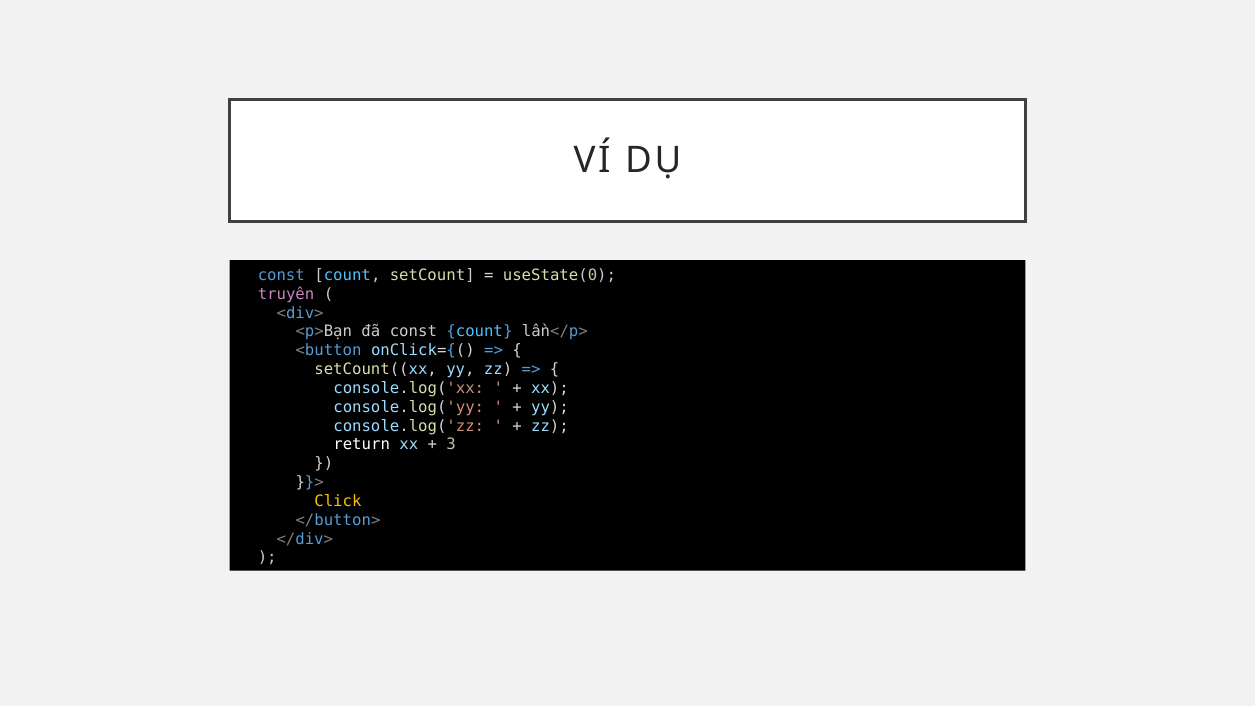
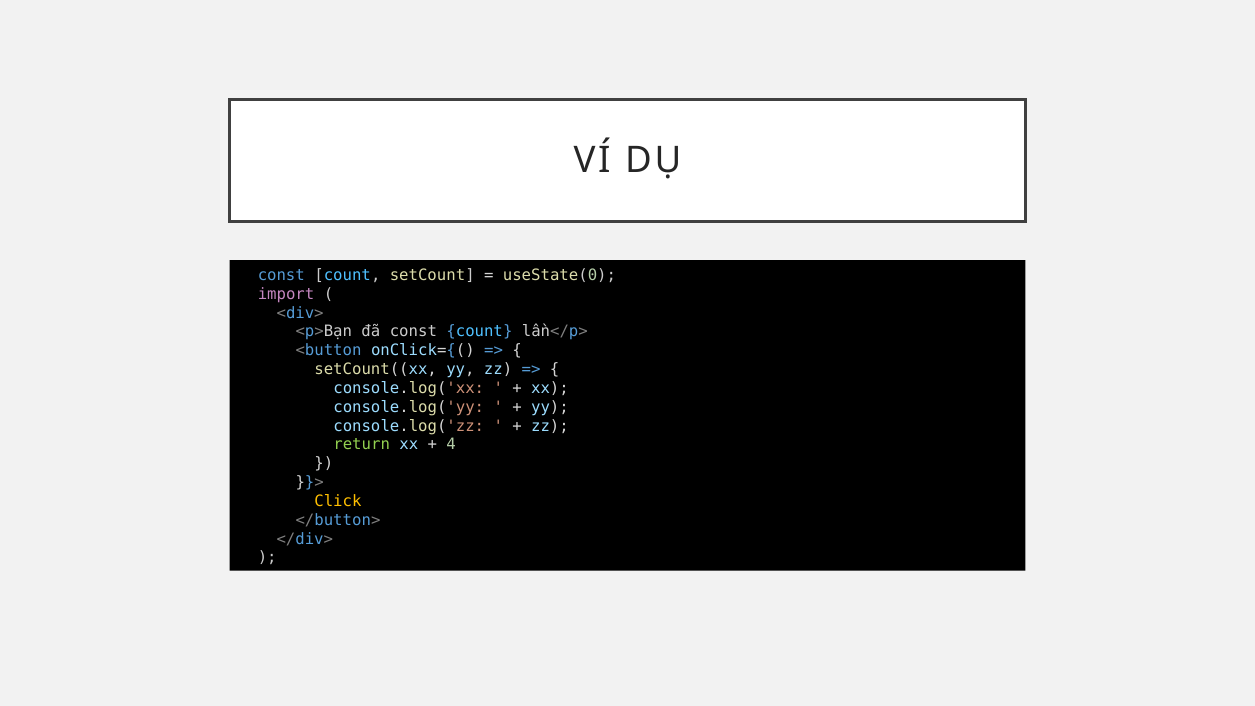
truyền: truyền -> import
return colour: white -> light green
3: 3 -> 4
